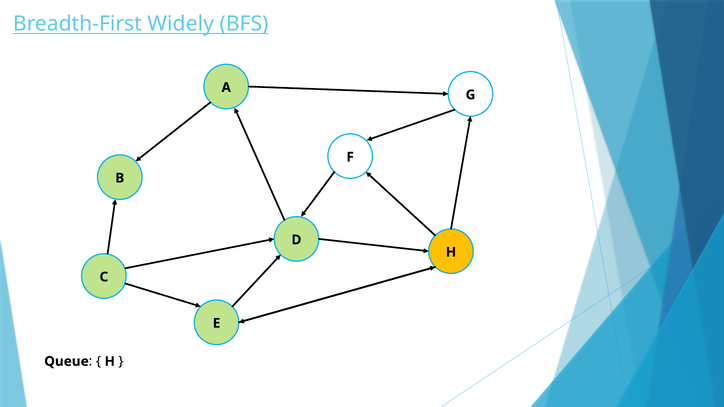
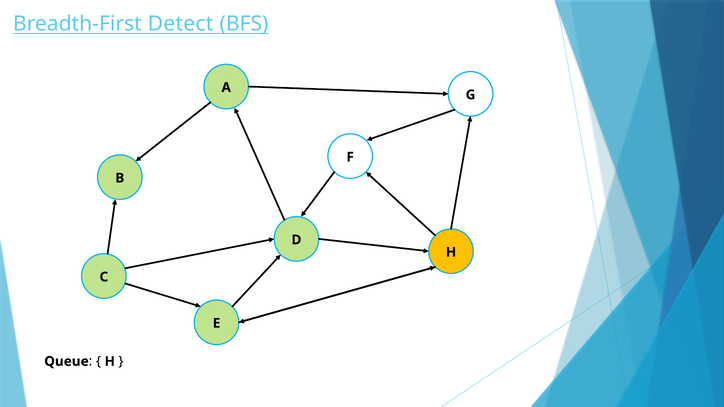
Widely: Widely -> Detect
